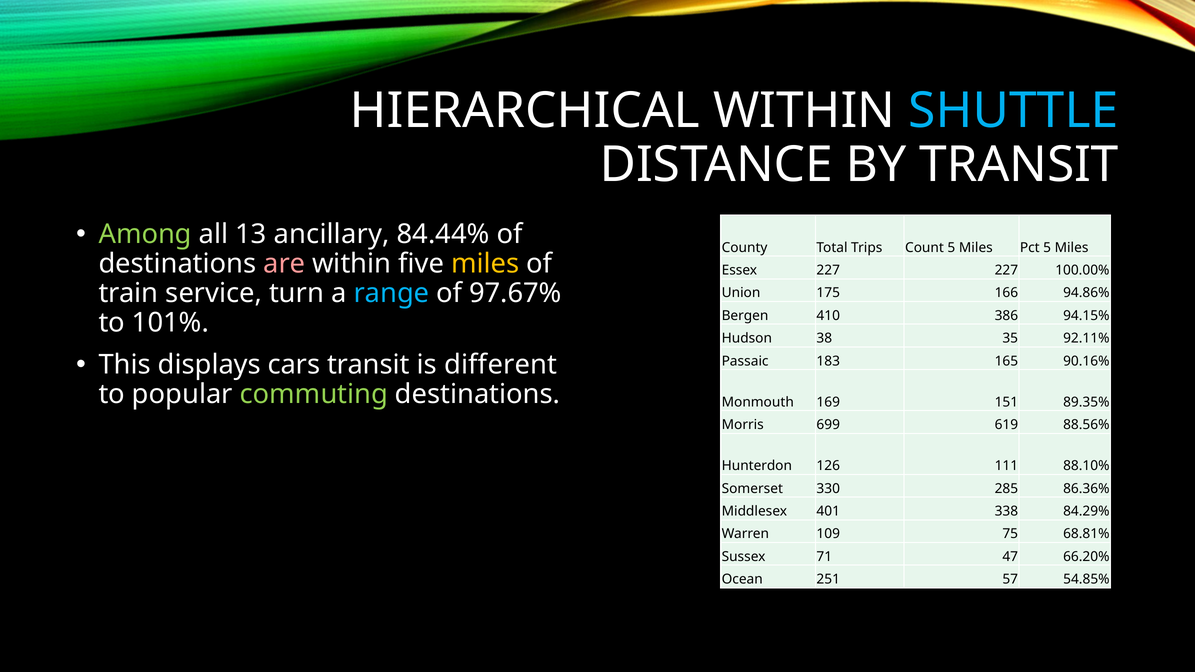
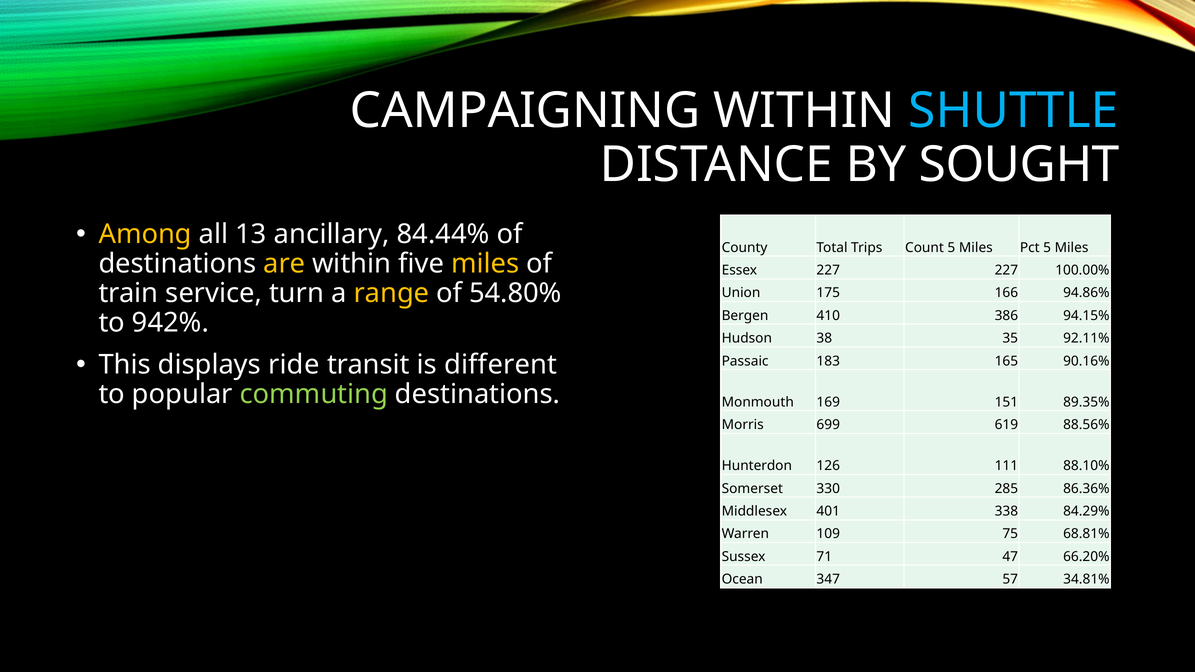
HIERARCHICAL: HIERARCHICAL -> CAMPAIGNING
BY TRANSIT: TRANSIT -> SOUGHT
Among colour: light green -> yellow
are colour: pink -> yellow
range colour: light blue -> yellow
97.67%: 97.67% -> 54.80%
101%: 101% -> 942%
cars: cars -> ride
251: 251 -> 347
54.85%: 54.85% -> 34.81%
